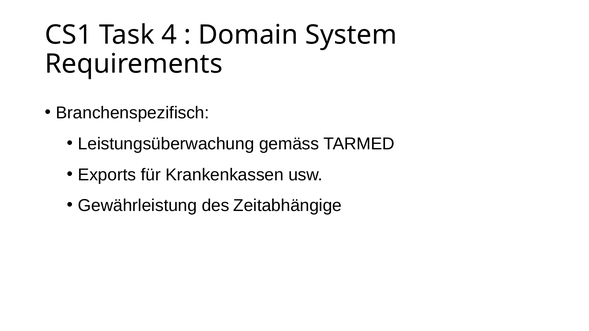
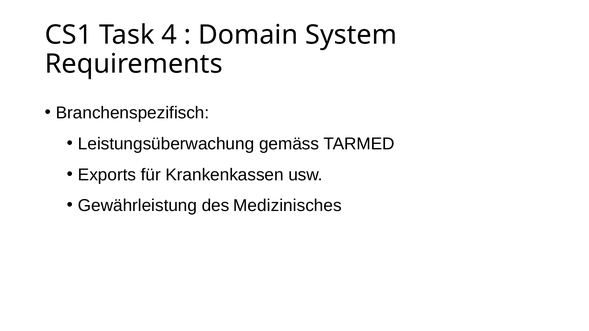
Zeitabhängige: Zeitabhängige -> Medizinisches
